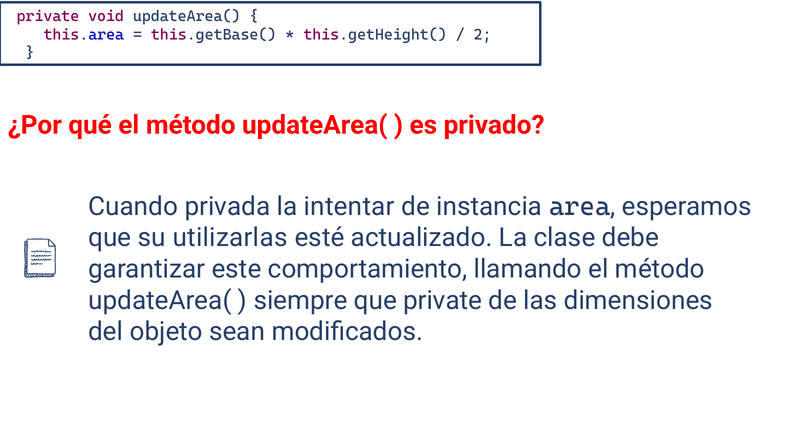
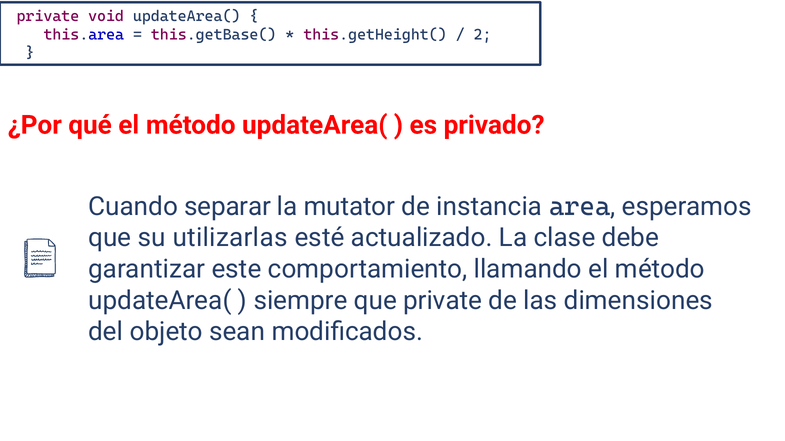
privada: privada -> separar
intentar: intentar -> mutator
